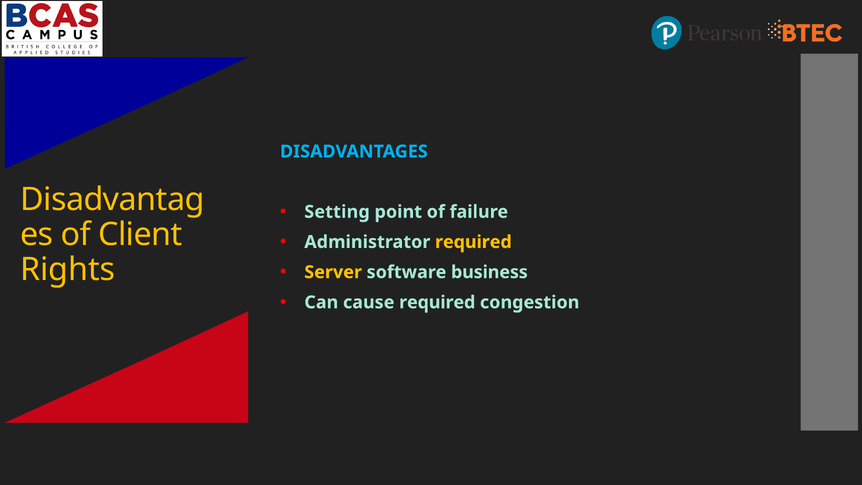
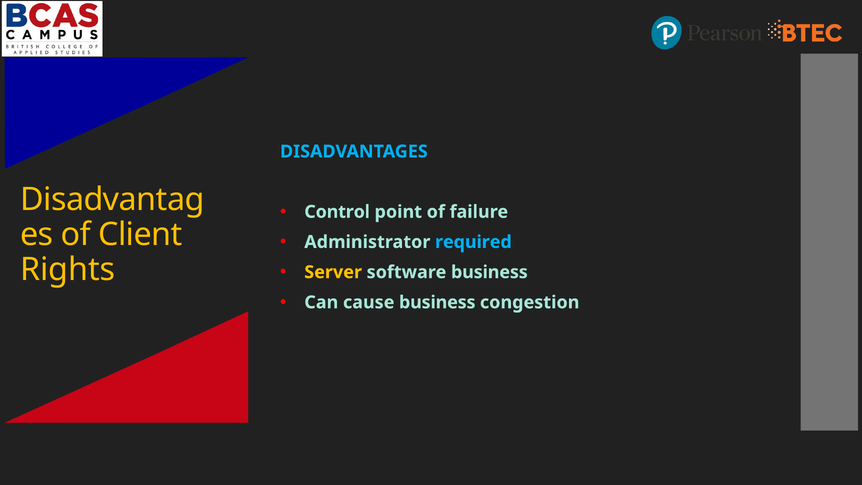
Setting: Setting -> Control
required at (473, 242) colour: yellow -> light blue
cause required: required -> business
